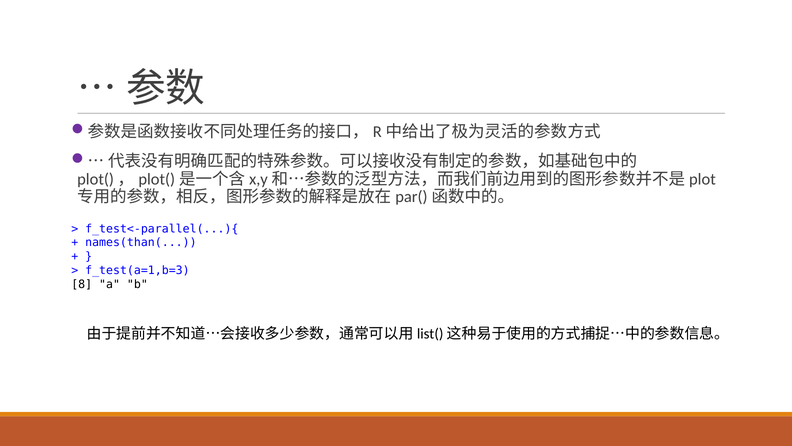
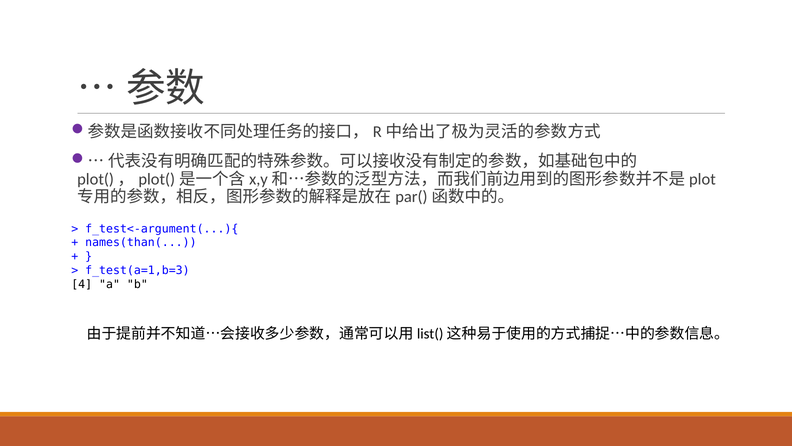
f_test<-parallel(...){: f_test<-parallel(...){ -> f_test<-argument(...){
8: 8 -> 4
